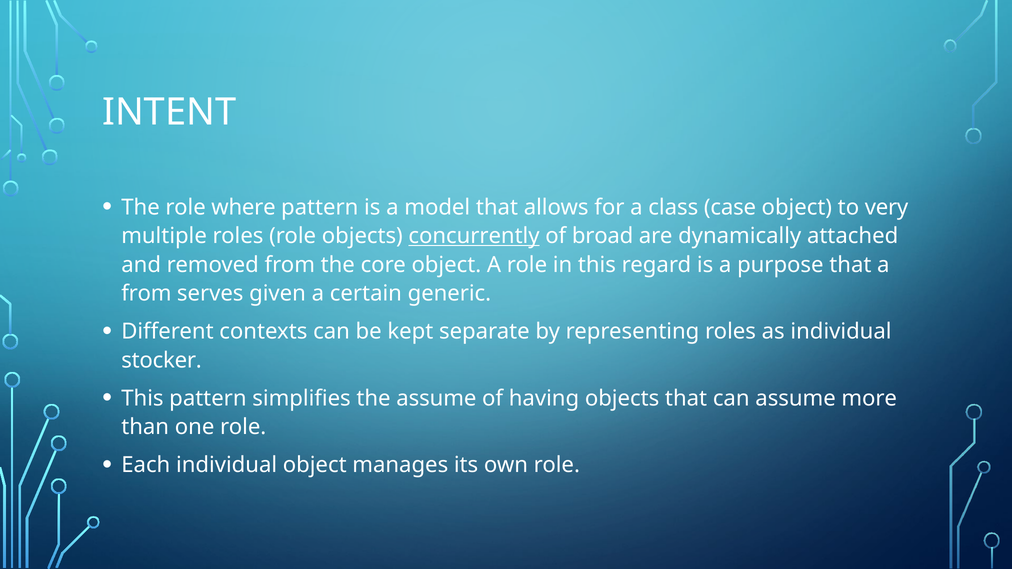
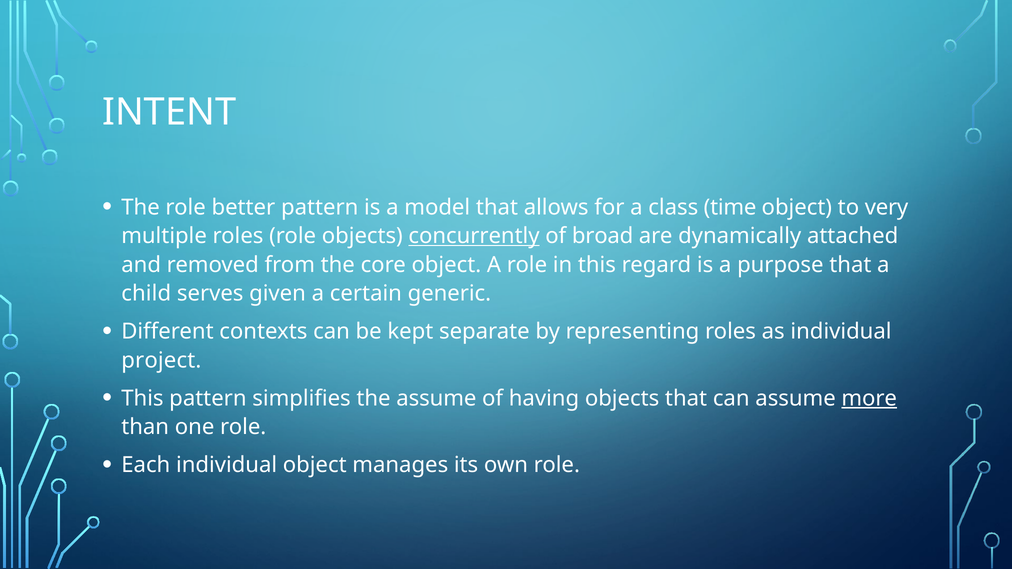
where: where -> better
case: case -> time
from at (146, 294): from -> child
stocker: stocker -> project
more underline: none -> present
